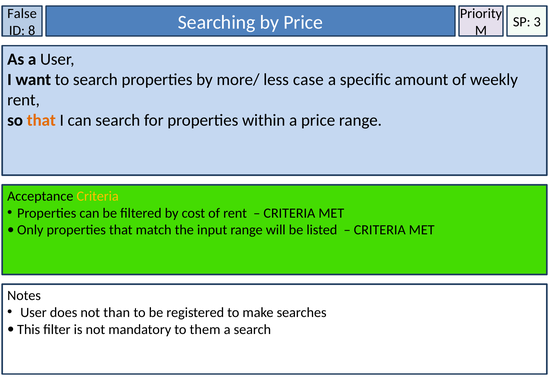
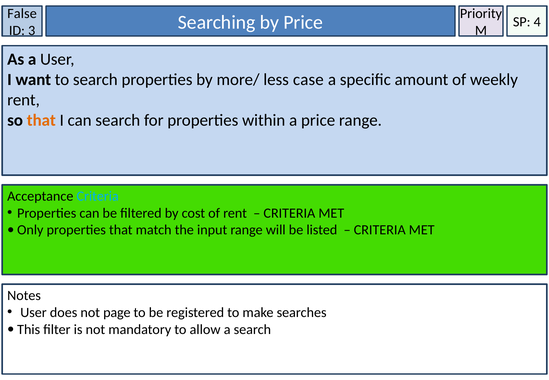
3: 3 -> 4
8: 8 -> 3
Criteria at (98, 196) colour: yellow -> light blue
than: than -> page
them: them -> allow
